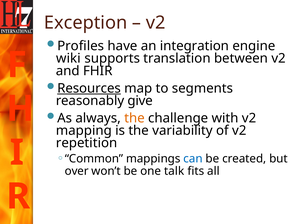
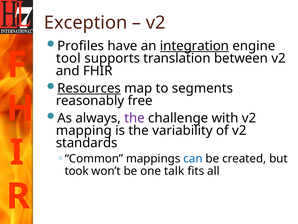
integration underline: none -> present
wiki: wiki -> tool
give: give -> free
the at (134, 118) colour: orange -> purple
repetition: repetition -> standards
over: over -> took
